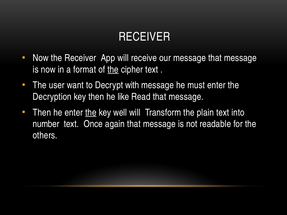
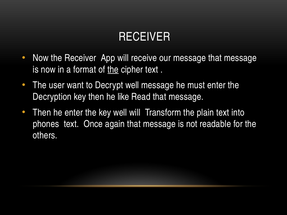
Decrypt with: with -> well
the at (91, 113) underline: present -> none
number: number -> phones
